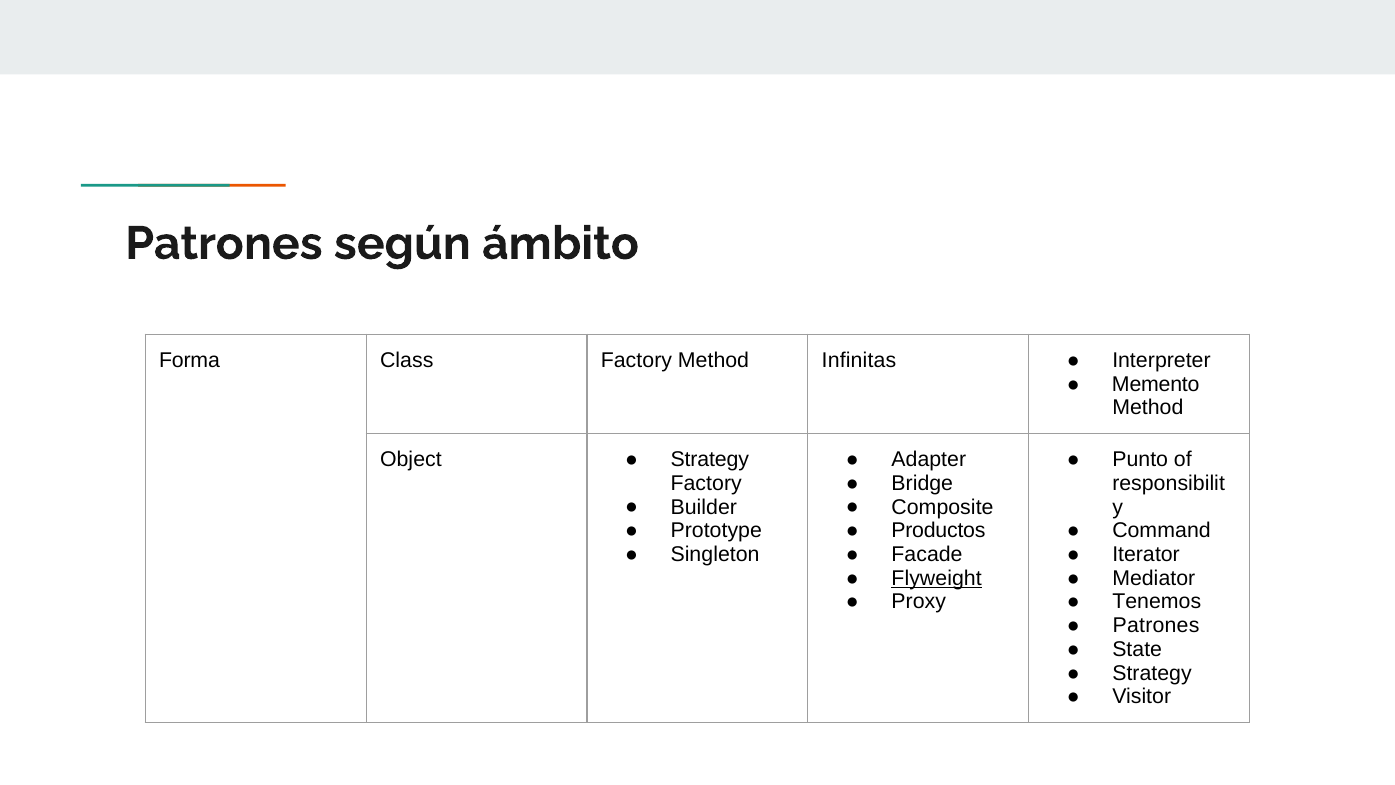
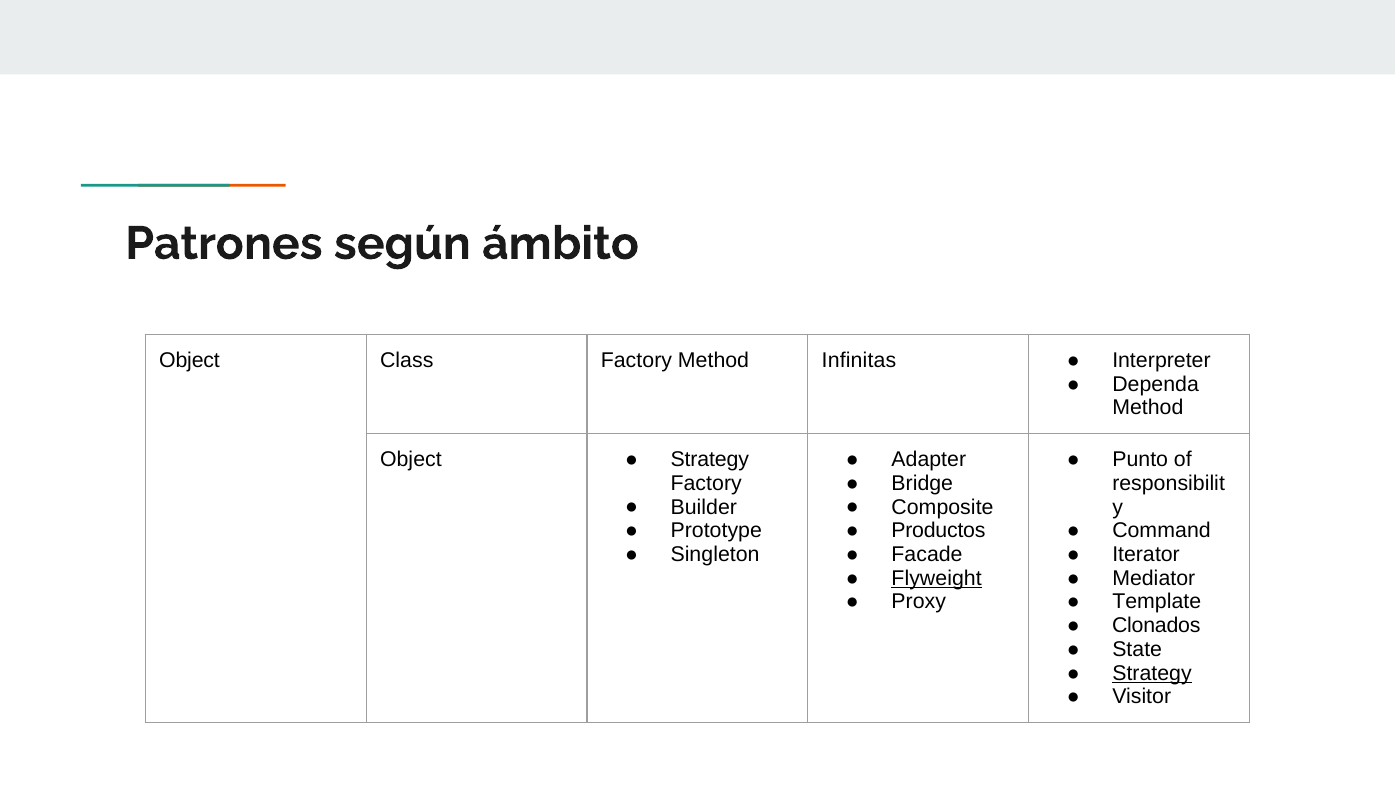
Forma at (190, 360): Forma -> Object
Memento: Memento -> Dependa
Tenemos: Tenemos -> Template
Patrones at (1156, 625): Patrones -> Clonados
Strategy at (1152, 673) underline: none -> present
